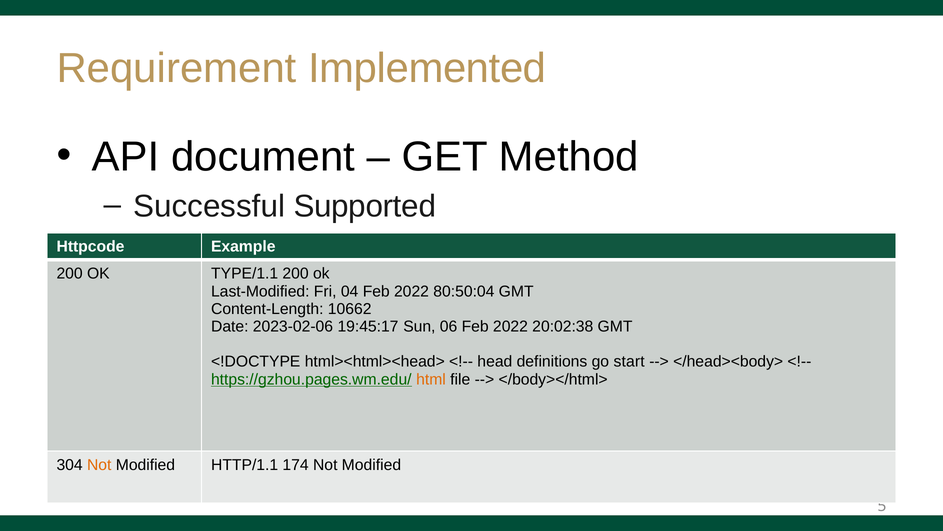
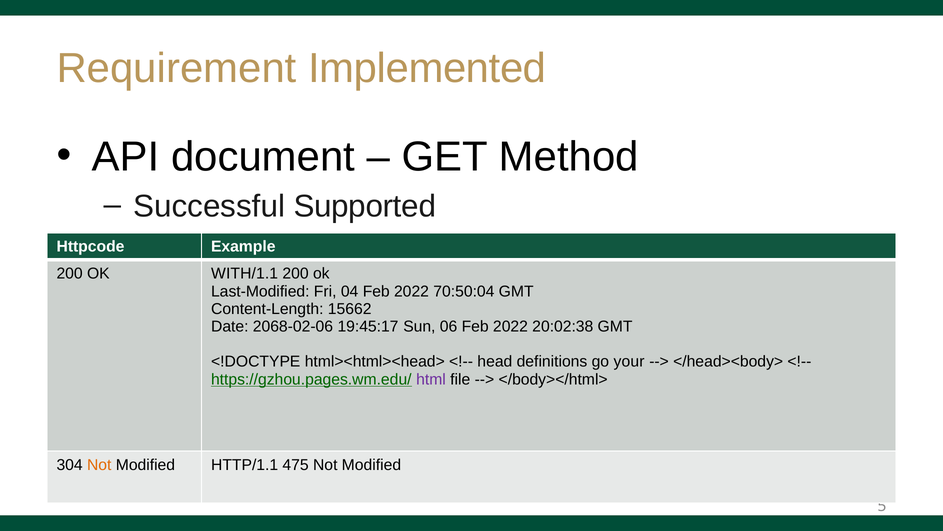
TYPE/1.1: TYPE/1.1 -> WITH/1.1
80:50:04: 80:50:04 -> 70:50:04
10662: 10662 -> 15662
2023-02-06: 2023-02-06 -> 2068-02-06
start: start -> your
html colour: orange -> purple
174: 174 -> 475
